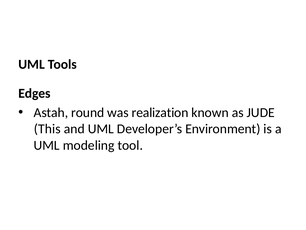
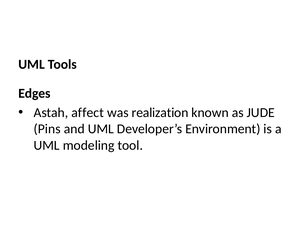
round: round -> affect
This: This -> Pins
